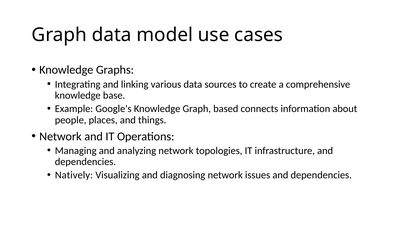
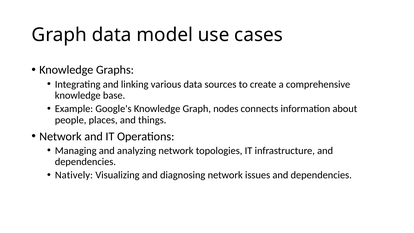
based: based -> nodes
